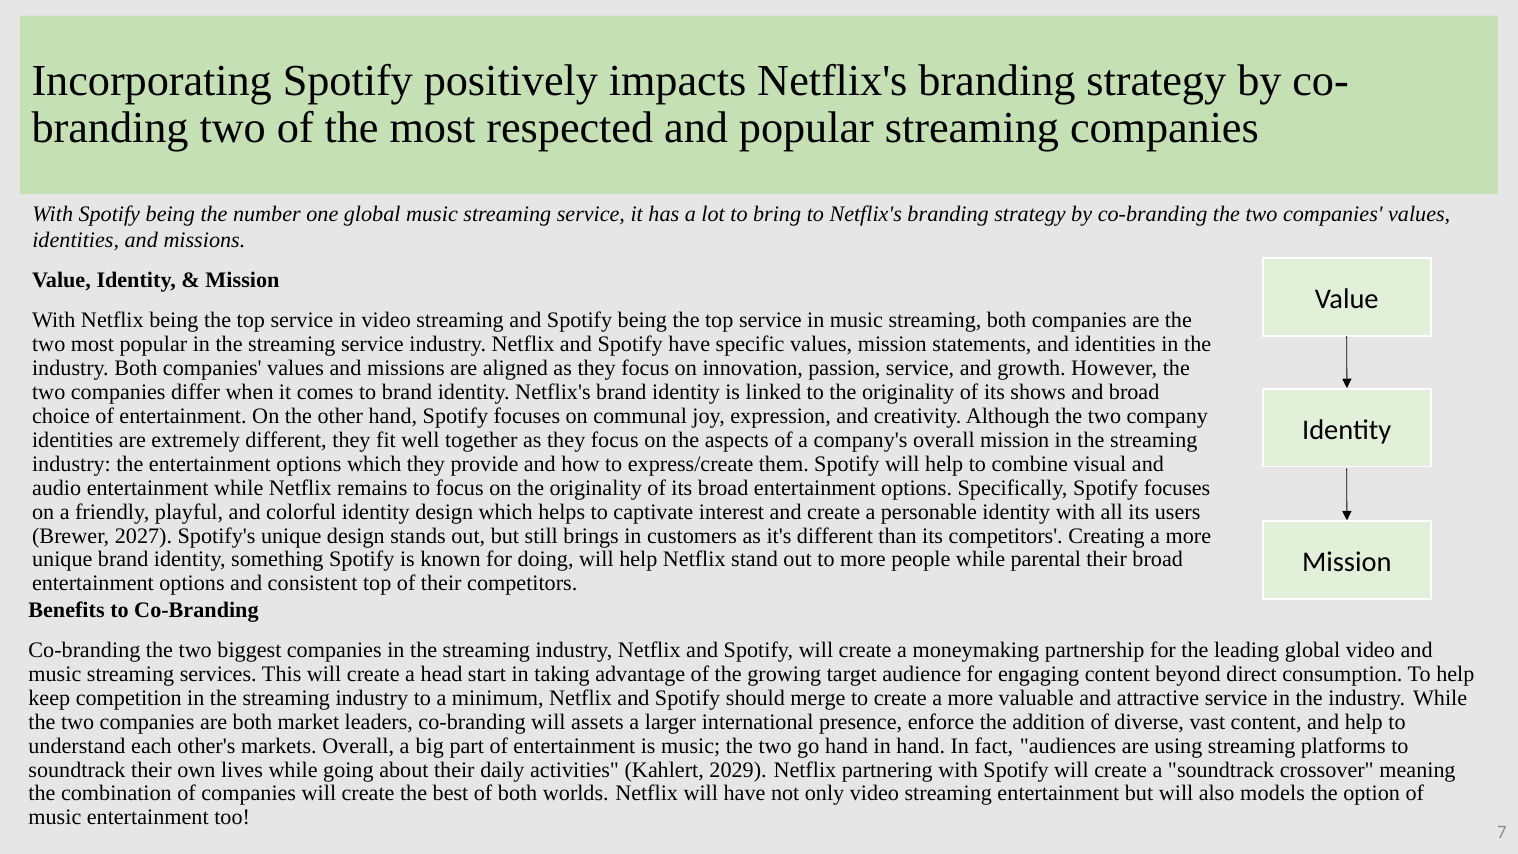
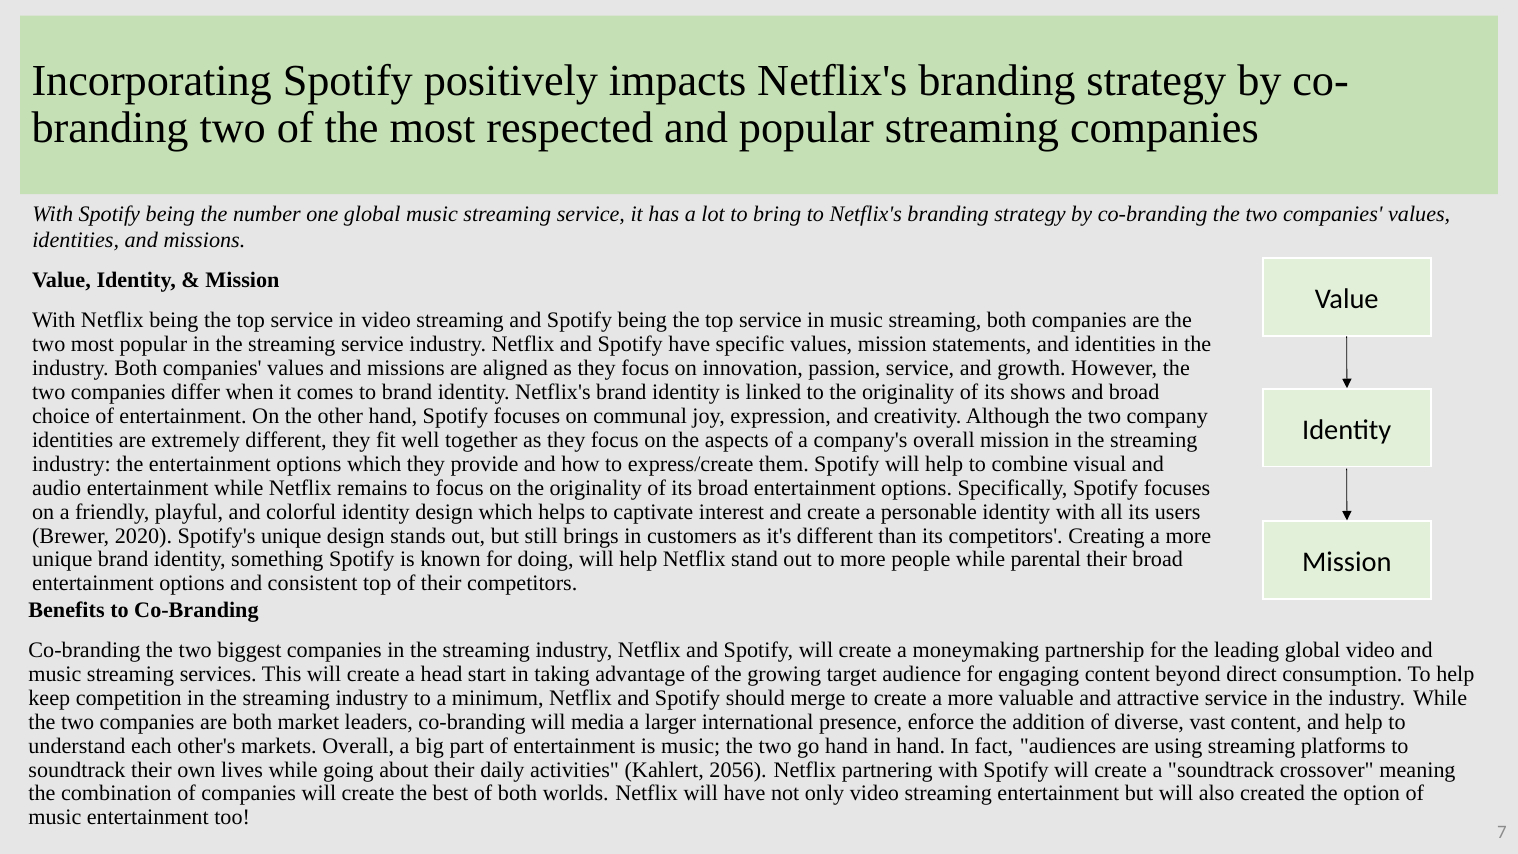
2027: 2027 -> 2020
assets: assets -> media
2029: 2029 -> 2056
models: models -> created
